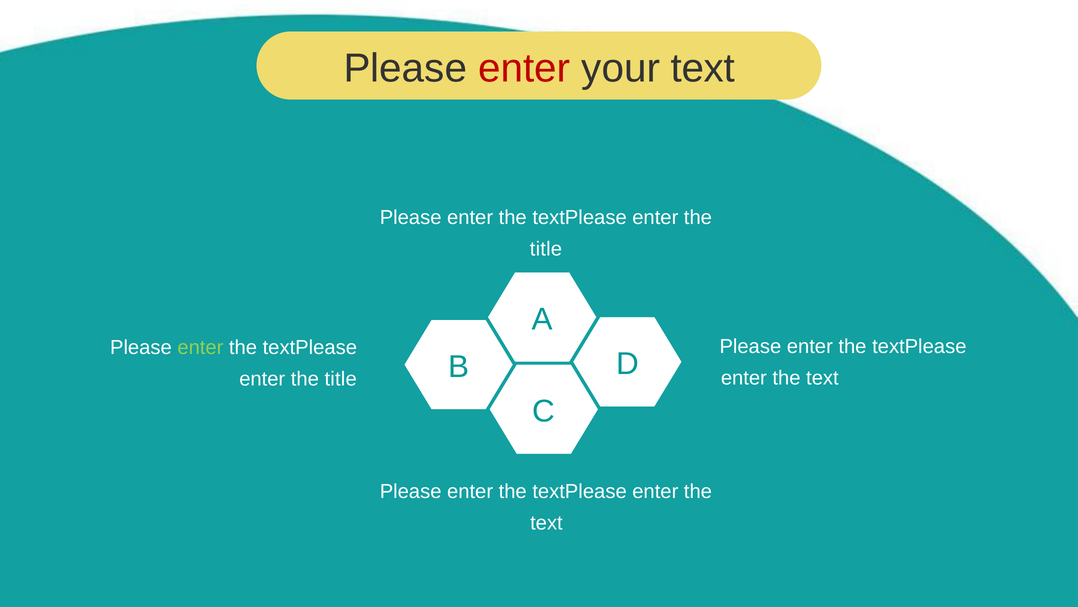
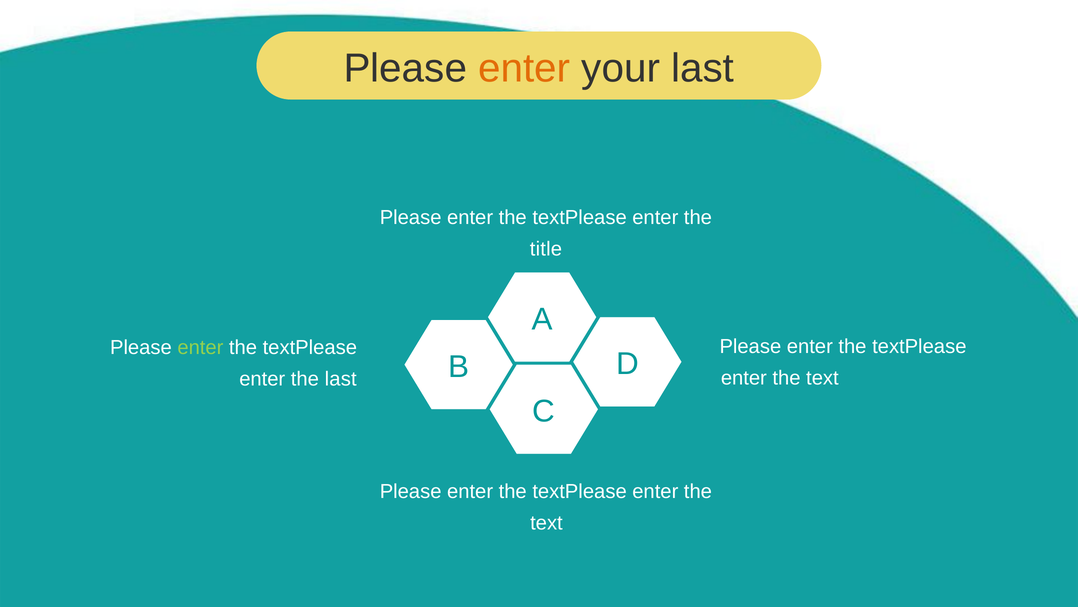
enter at (524, 68) colour: red -> orange
your text: text -> last
title at (341, 379): title -> last
